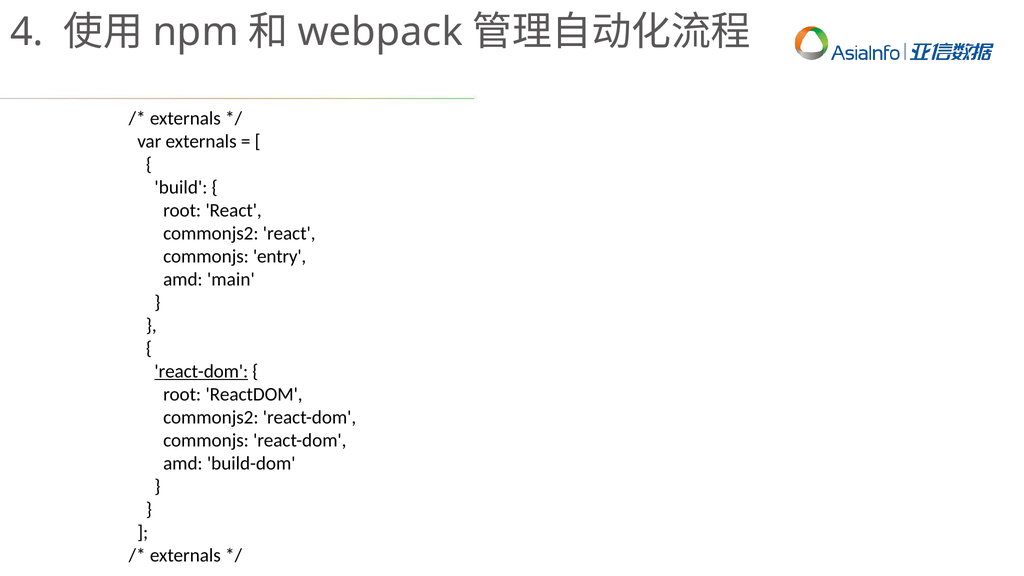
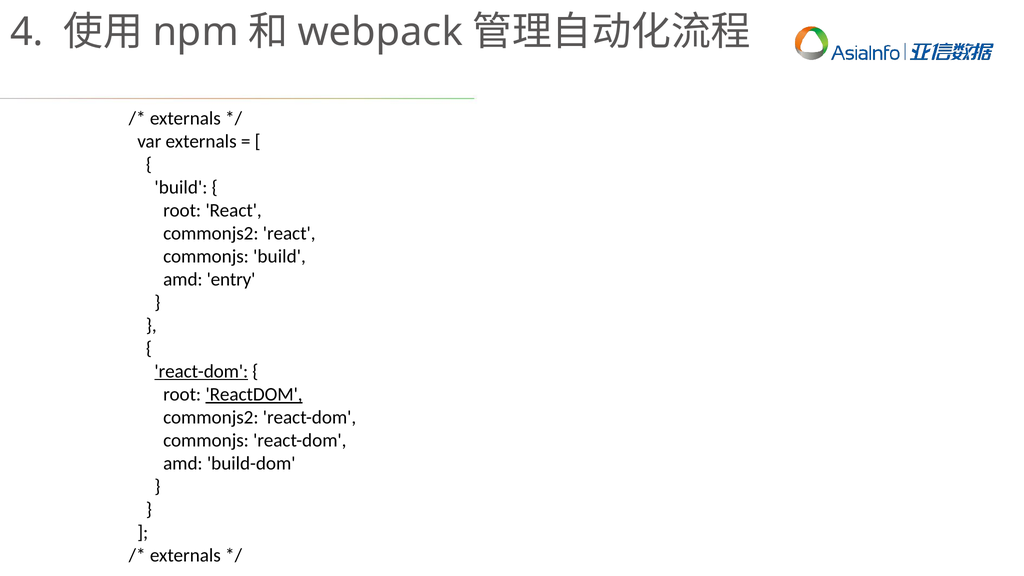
commonjs entry: entry -> build
main: main -> entry
ReactDOM underline: none -> present
